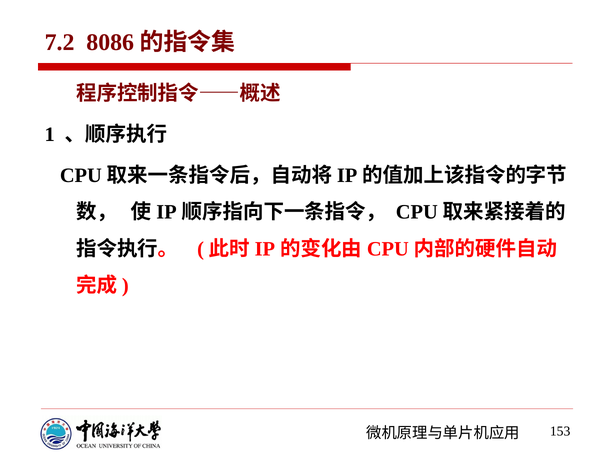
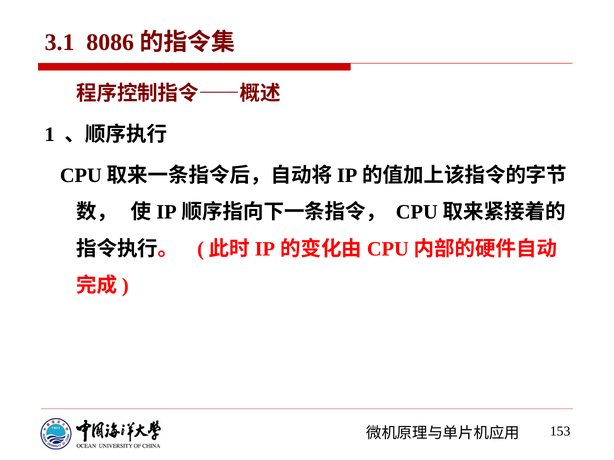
7.2: 7.2 -> 3.1
